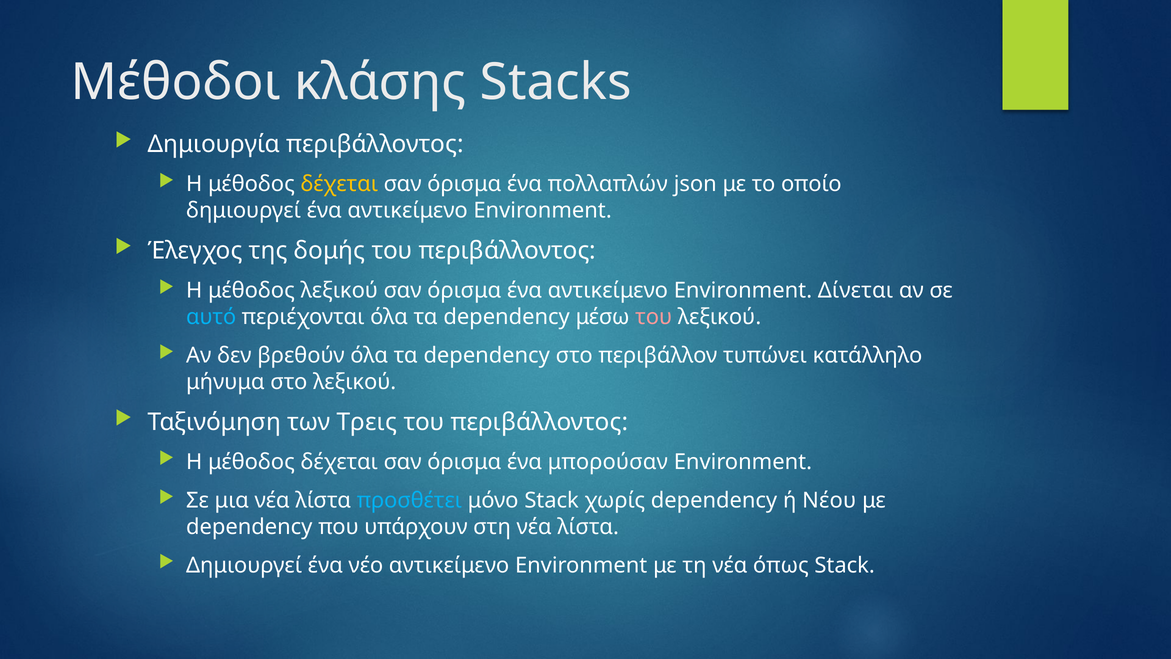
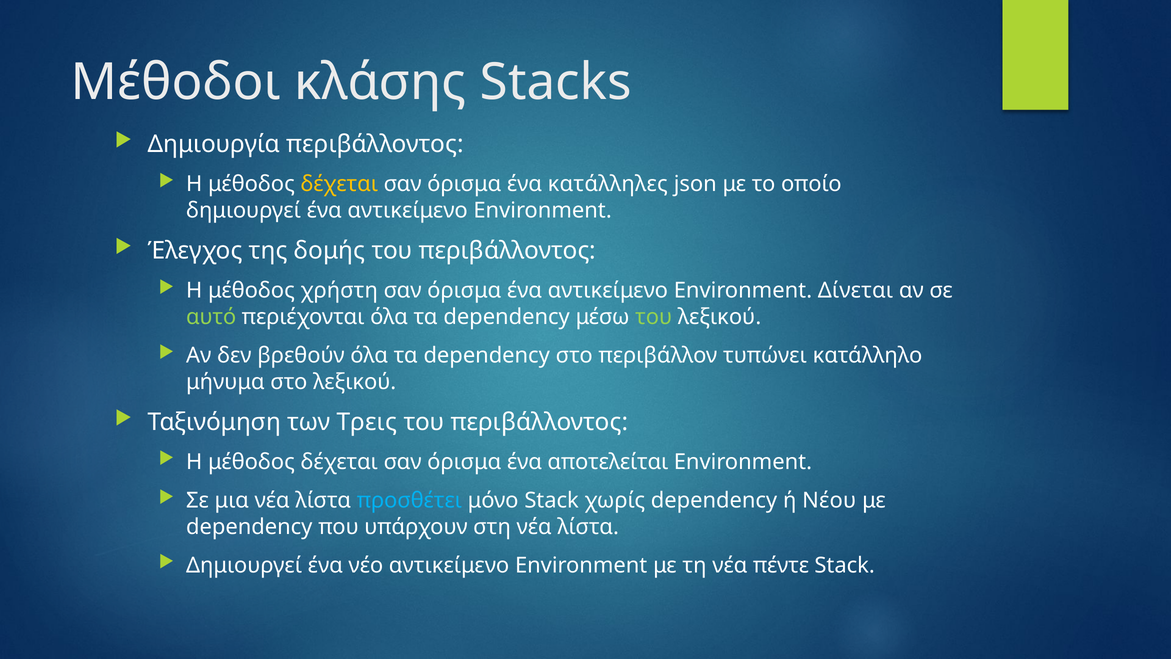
πολλαπλών: πολλαπλών -> κατάλληλες
μέθοδος λεξικού: λεξικού -> χρήστη
αυτό colour: light blue -> light green
του at (654, 317) colour: pink -> light green
μπορούσαν: μπορούσαν -> αποτελείται
όπως: όπως -> πέντε
